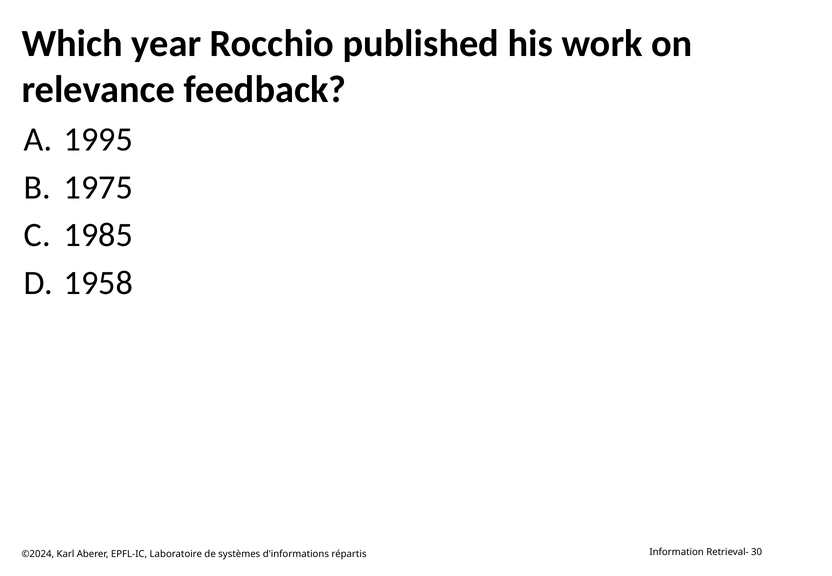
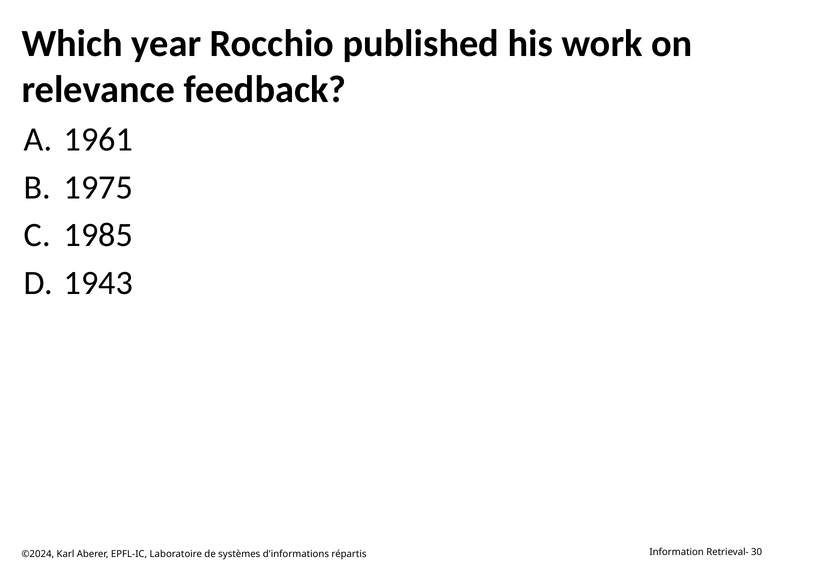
1995: 1995 -> 1961
1958: 1958 -> 1943
